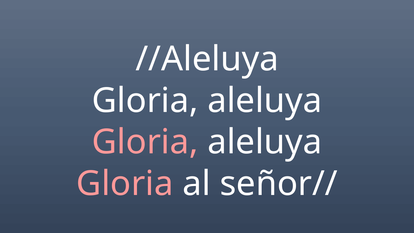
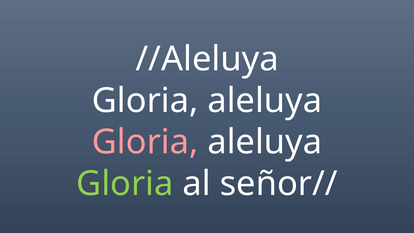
Gloria at (125, 184) colour: pink -> light green
